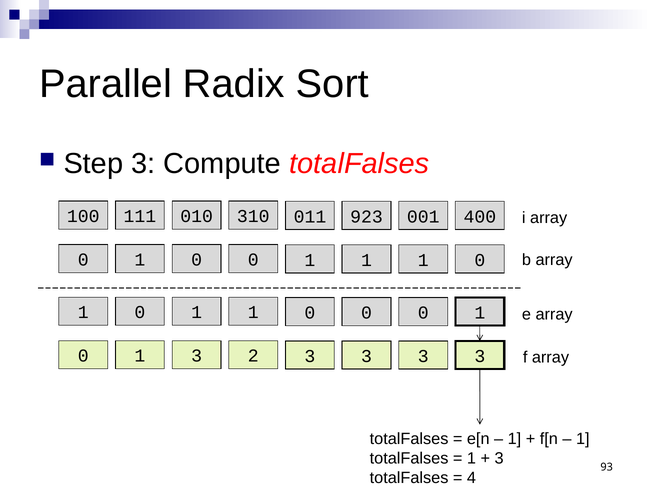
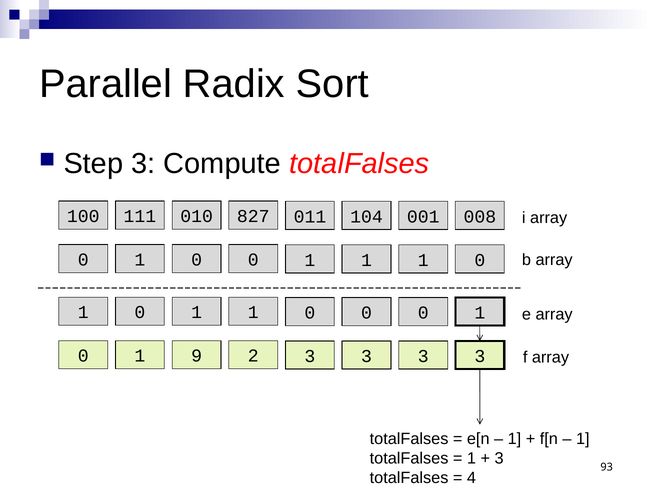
310: 310 -> 827
923: 923 -> 104
400: 400 -> 008
1 3: 3 -> 9
